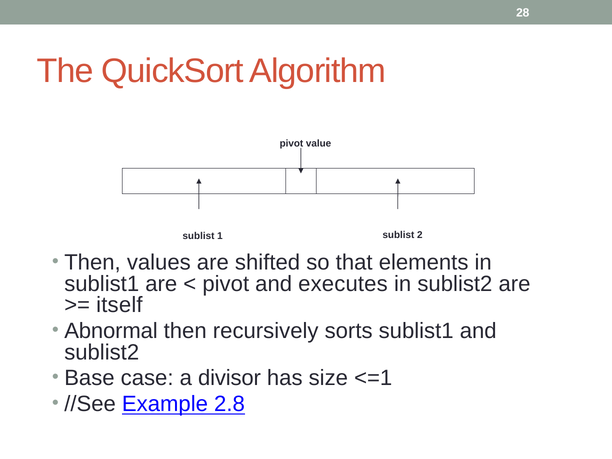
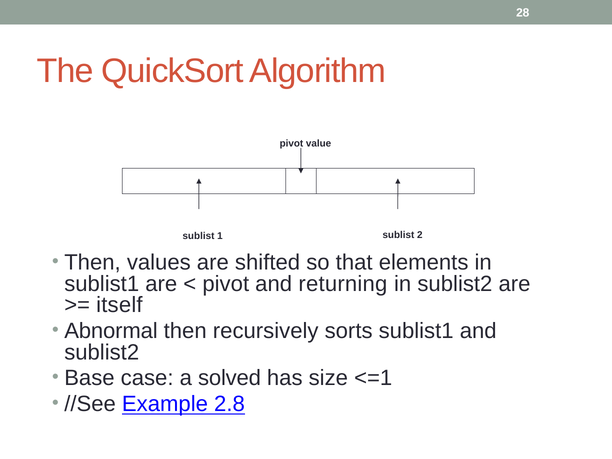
executes: executes -> returning
divisor: divisor -> solved
